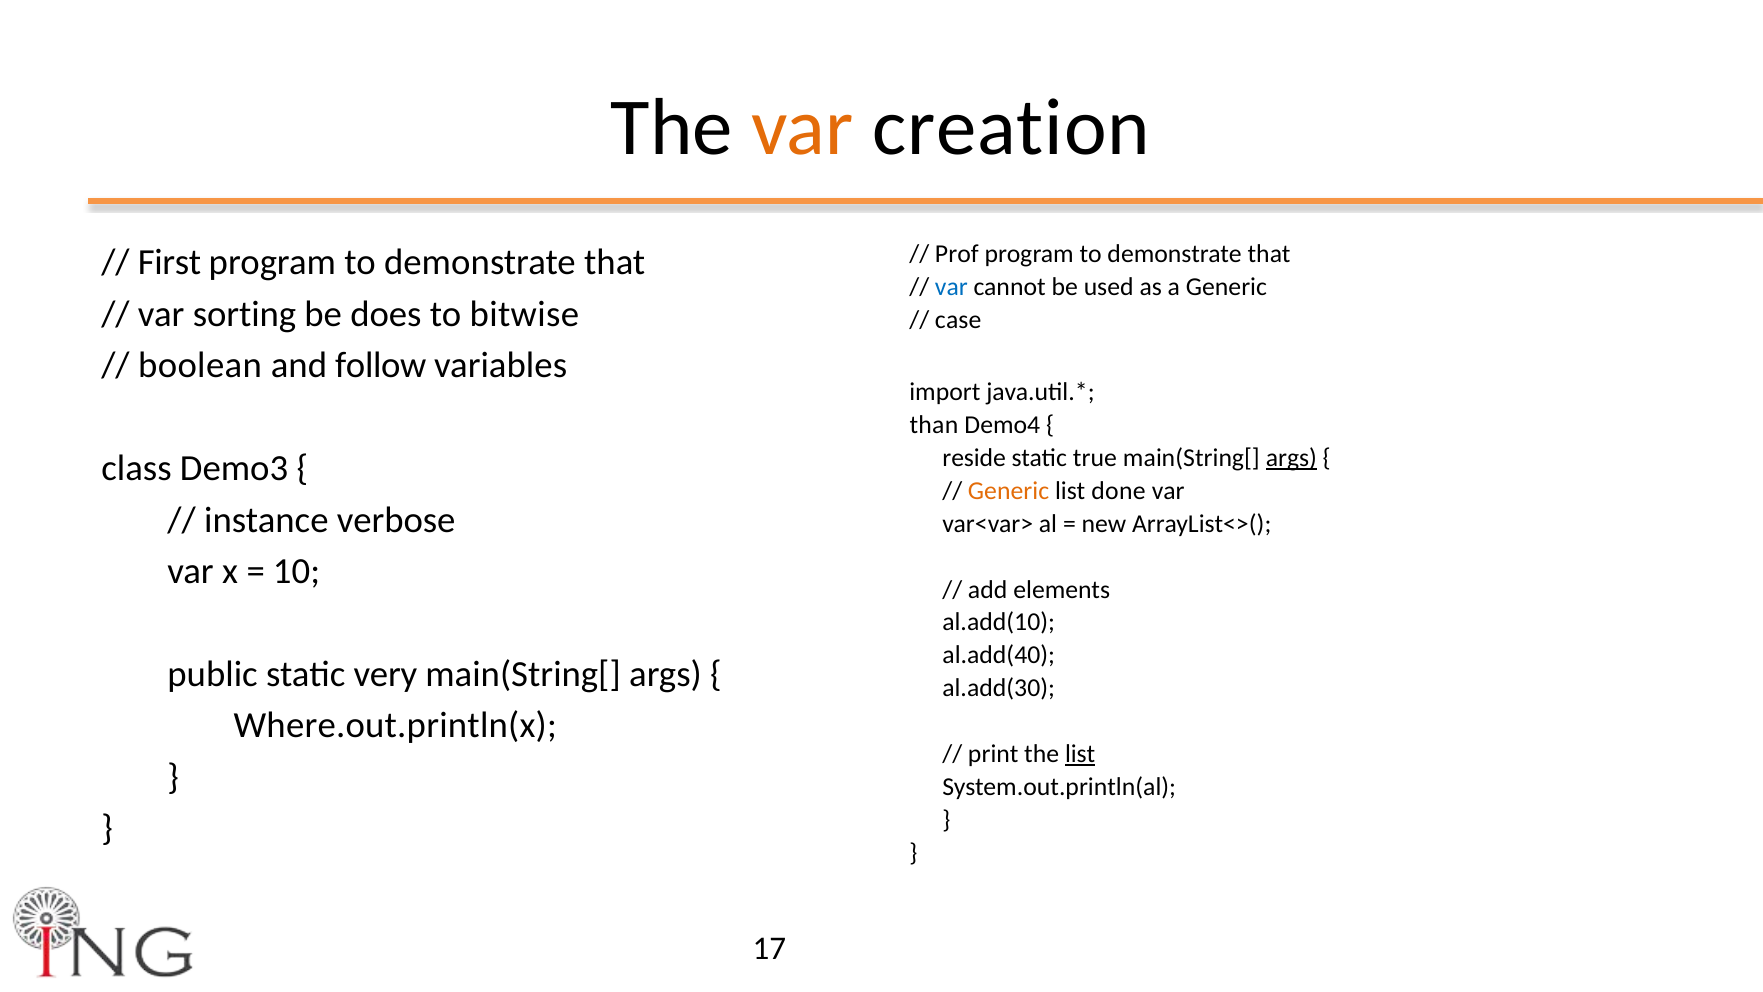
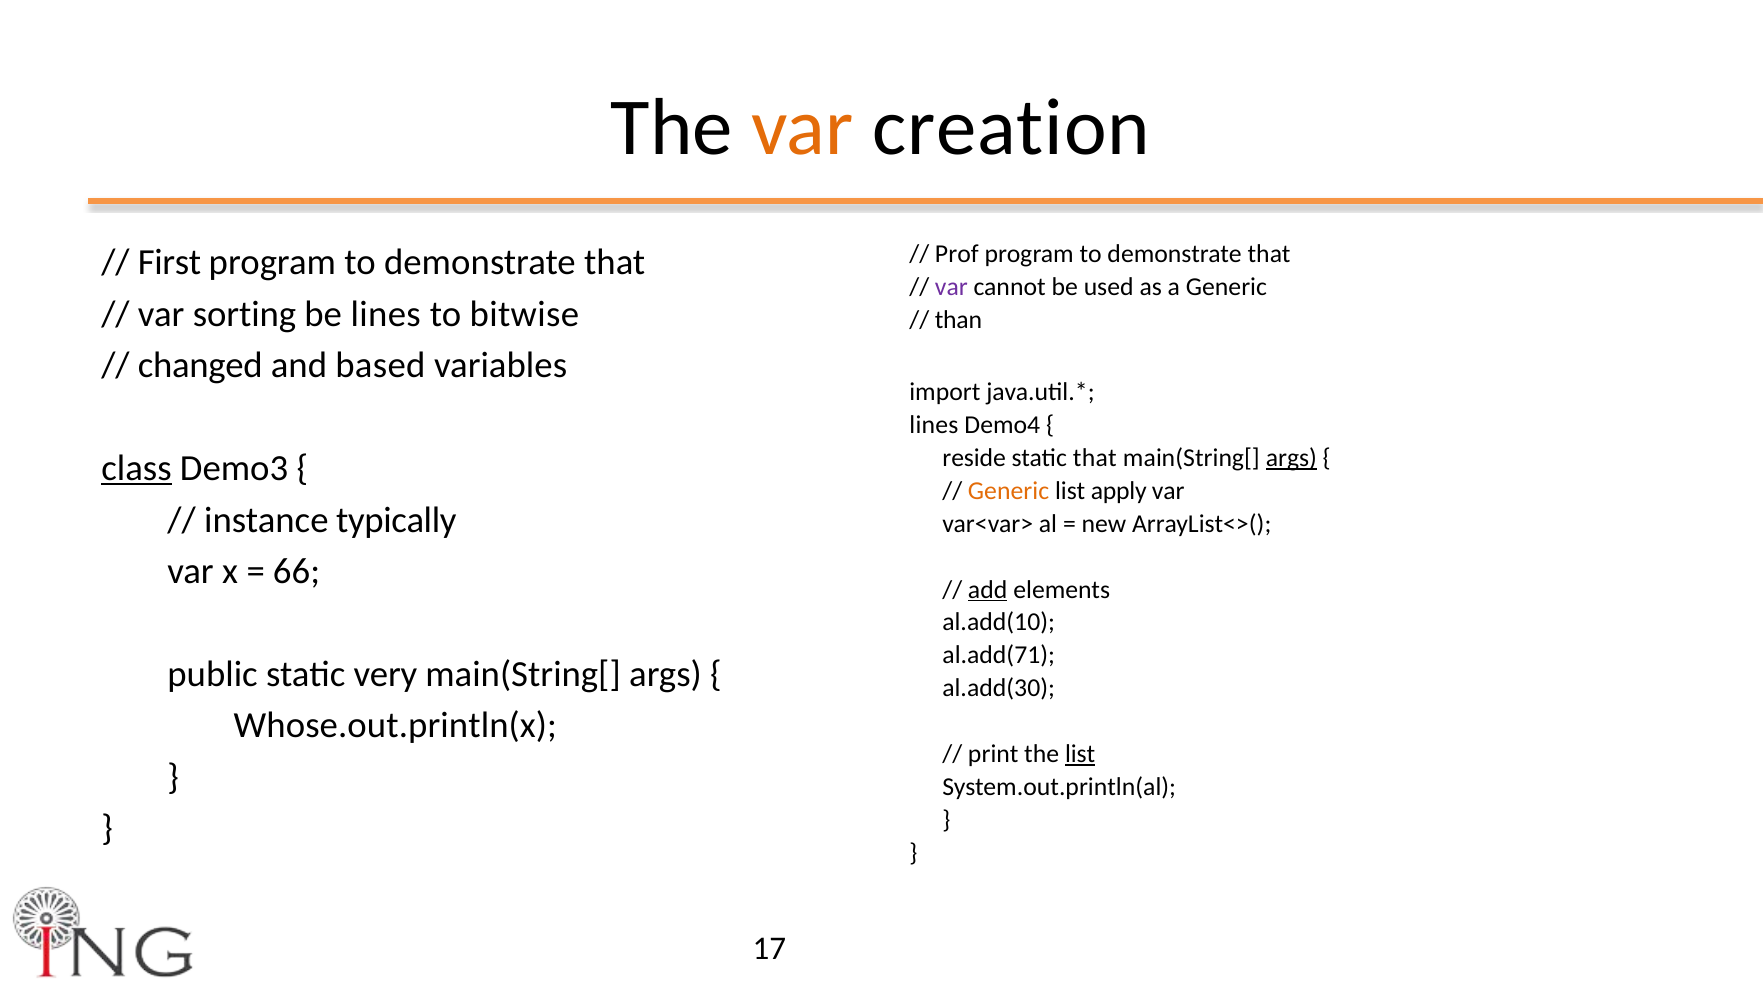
var at (951, 287) colour: blue -> purple
be does: does -> lines
case: case -> than
boolean: boolean -> changed
follow: follow -> based
than at (934, 425): than -> lines
static true: true -> that
class underline: none -> present
done: done -> apply
verbose: verbose -> typically
10: 10 -> 66
add underline: none -> present
al.add(40: al.add(40 -> al.add(71
Where.out.println(x: Where.out.println(x -> Whose.out.println(x
